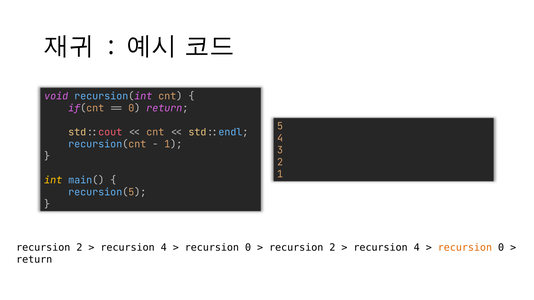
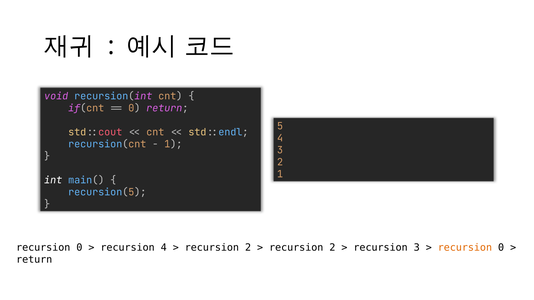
int colour: yellow -> white
2 at (79, 248): 2 -> 0
0 at (248, 248): 0 -> 2
4 at (417, 248): 4 -> 3
